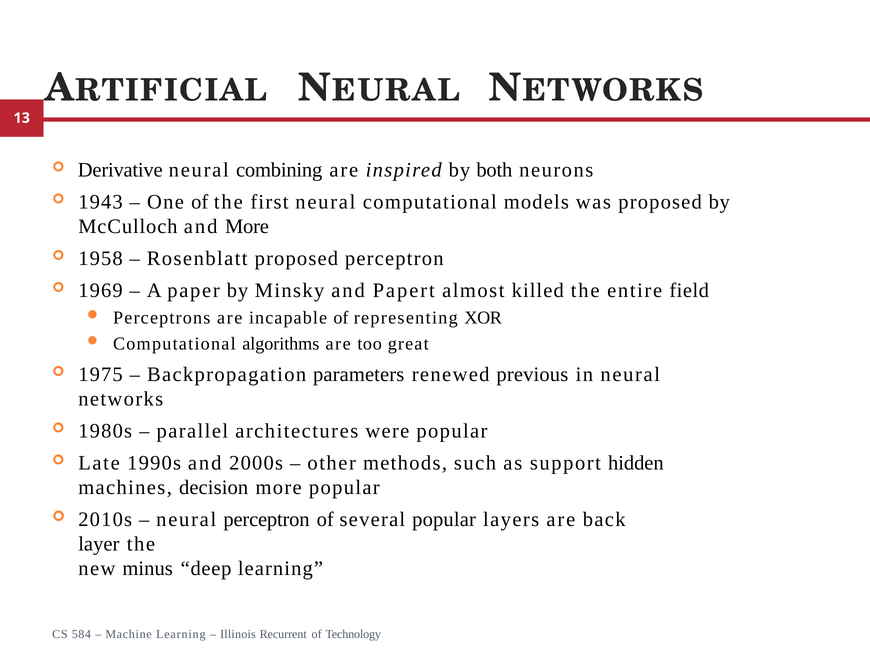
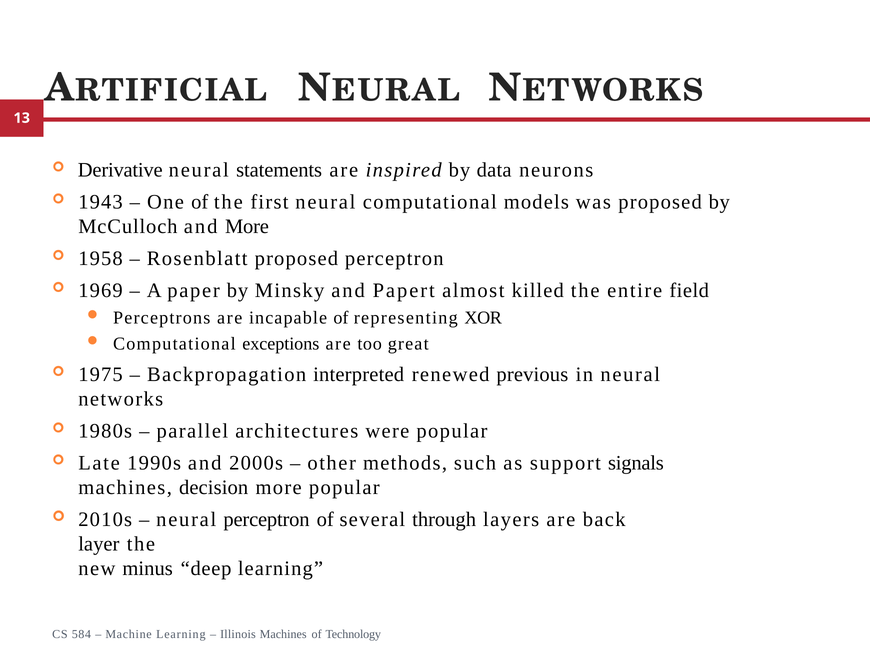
combining: combining -> statements
both: both -> data
algorithms: algorithms -> exceptions
parameters: parameters -> interpreted
hidden: hidden -> signals
several popular: popular -> through
Illinois Recurrent: Recurrent -> Machines
